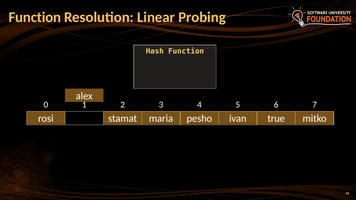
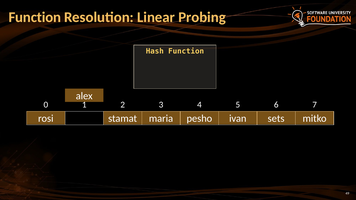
true: true -> sets
